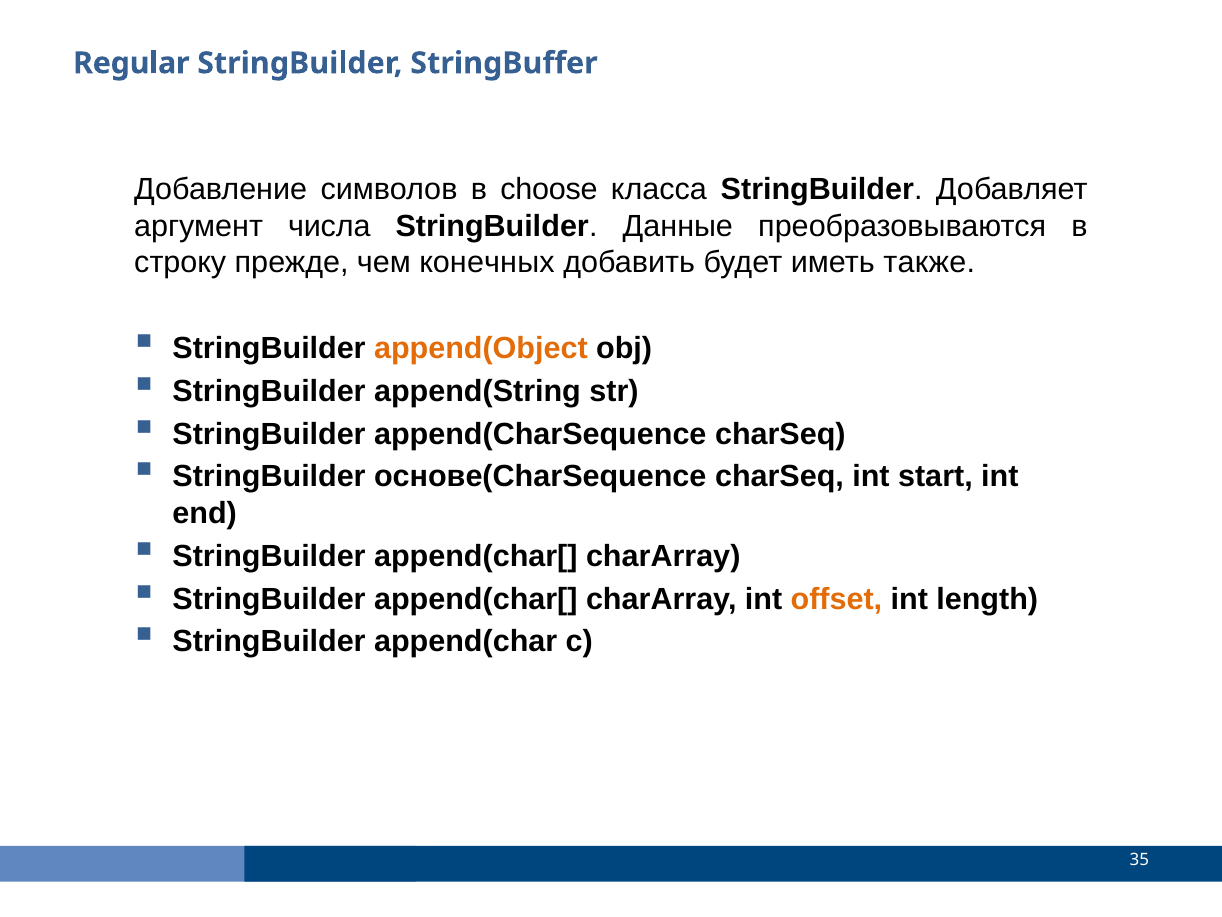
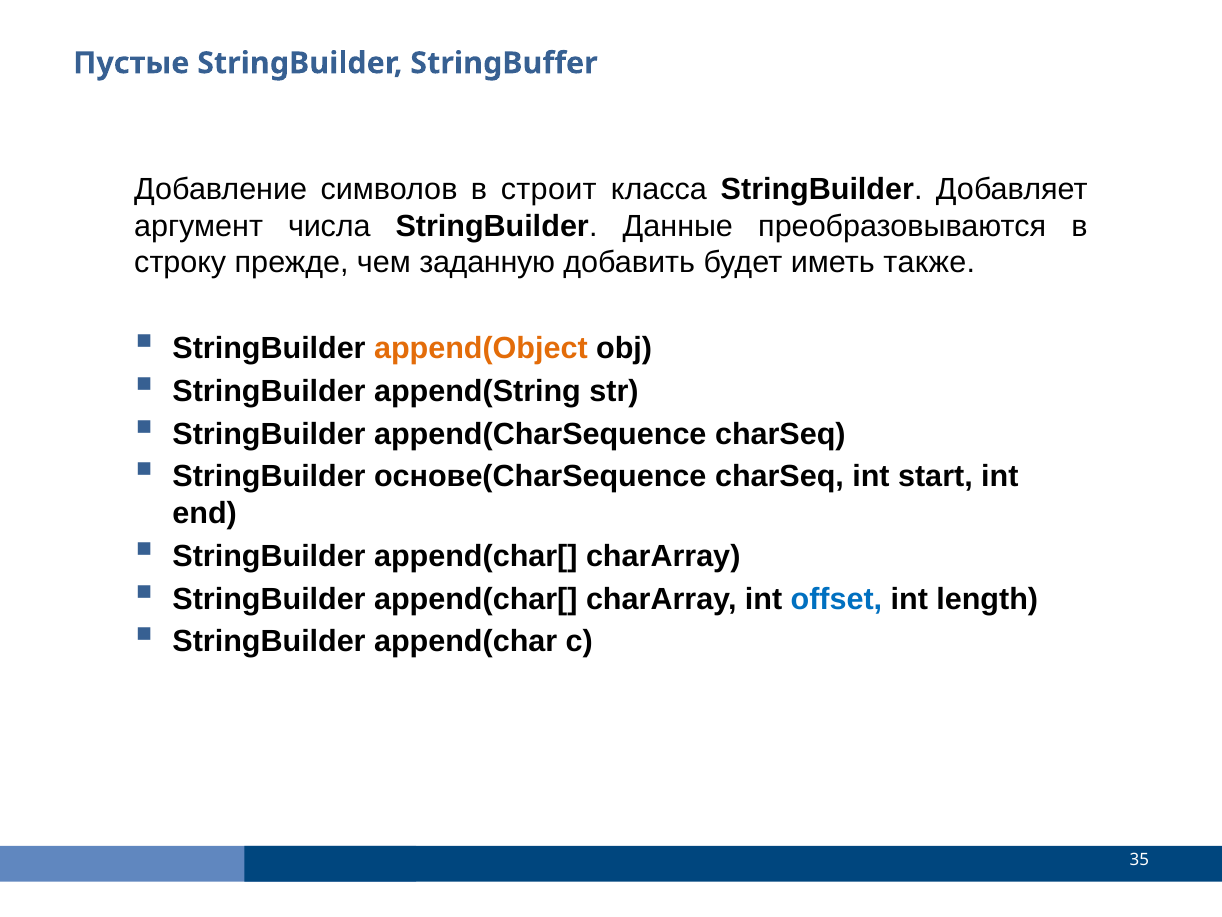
Regular: Regular -> Пустые
choose: choose -> строит
конечных: конечных -> заданную
offset colour: orange -> blue
